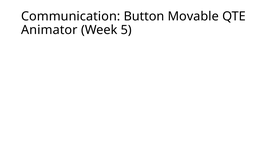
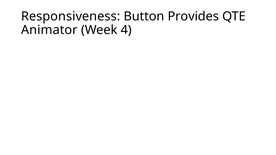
Communication: Communication -> Responsiveness
Movable: Movable -> Provides
5: 5 -> 4
